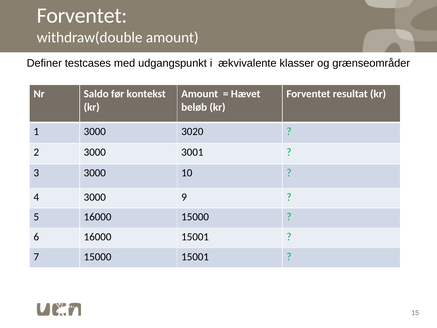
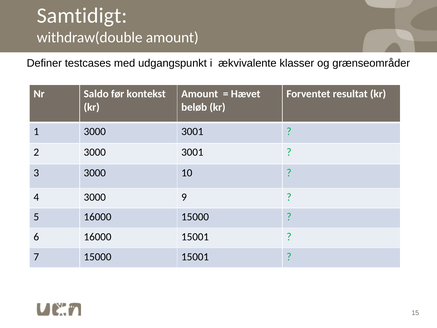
Forventet at (82, 16): Forventet -> Samtidigt
1 3000 3020: 3020 -> 3001
